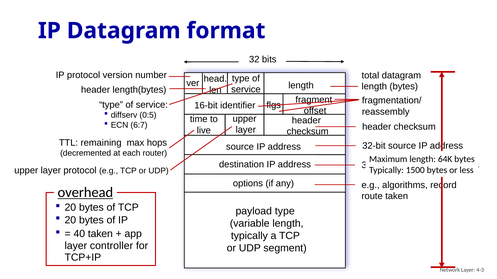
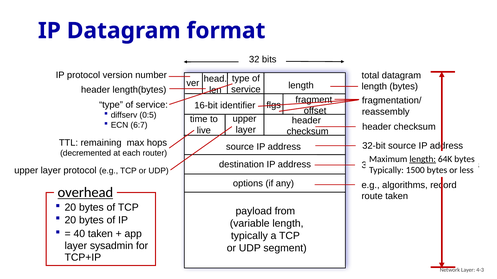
length at (423, 159) underline: none -> present
payload type: type -> from
controller: controller -> sysadmin
